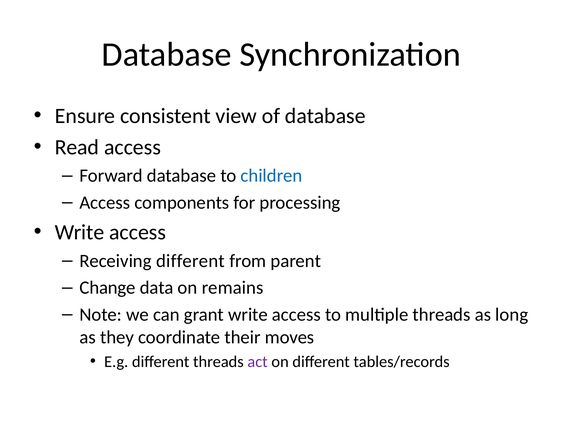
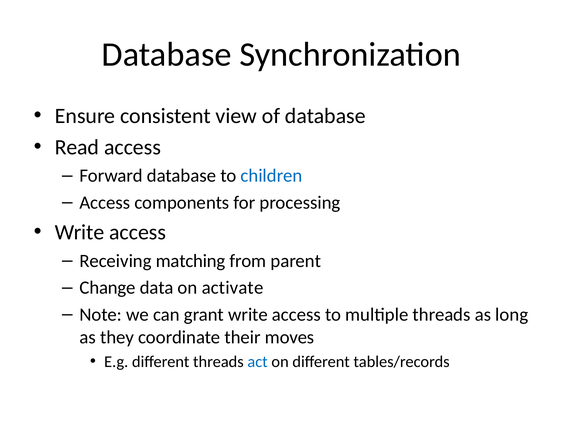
Receiving different: different -> matching
remains: remains -> activate
act colour: purple -> blue
